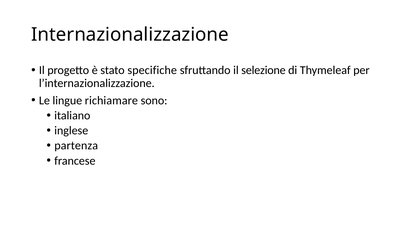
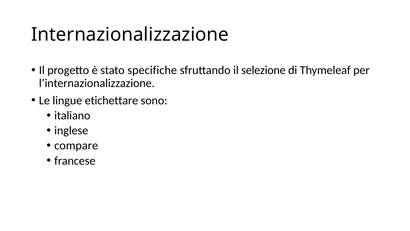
richiamare: richiamare -> etichettare
partenza: partenza -> compare
